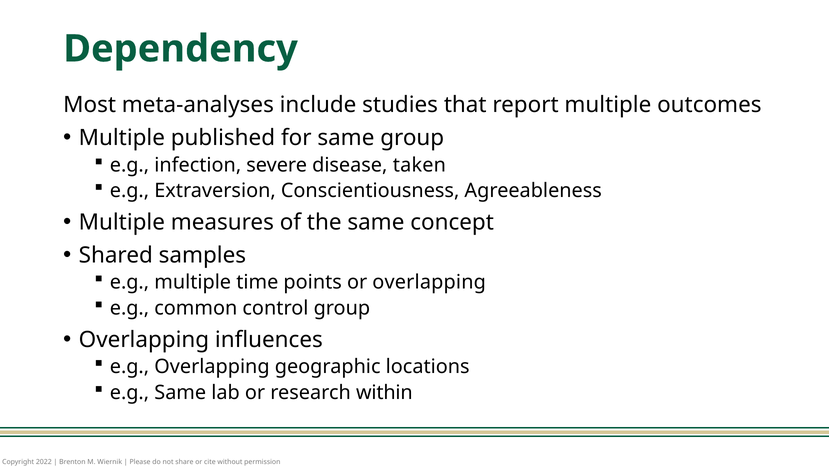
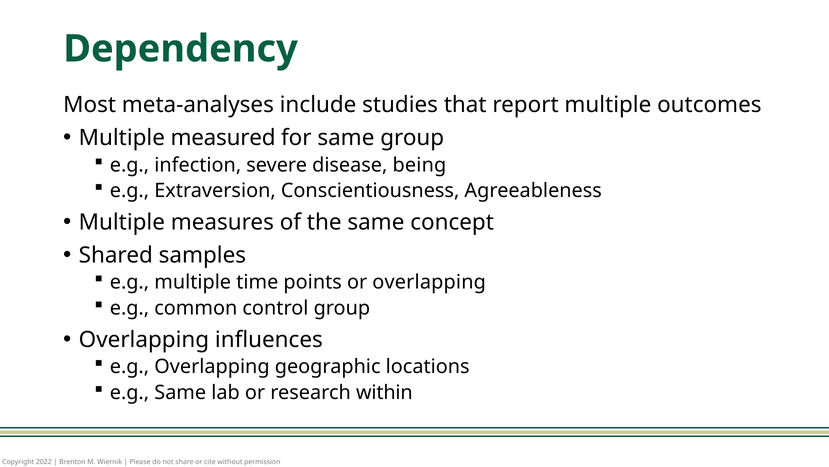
published: published -> measured
taken: taken -> being
